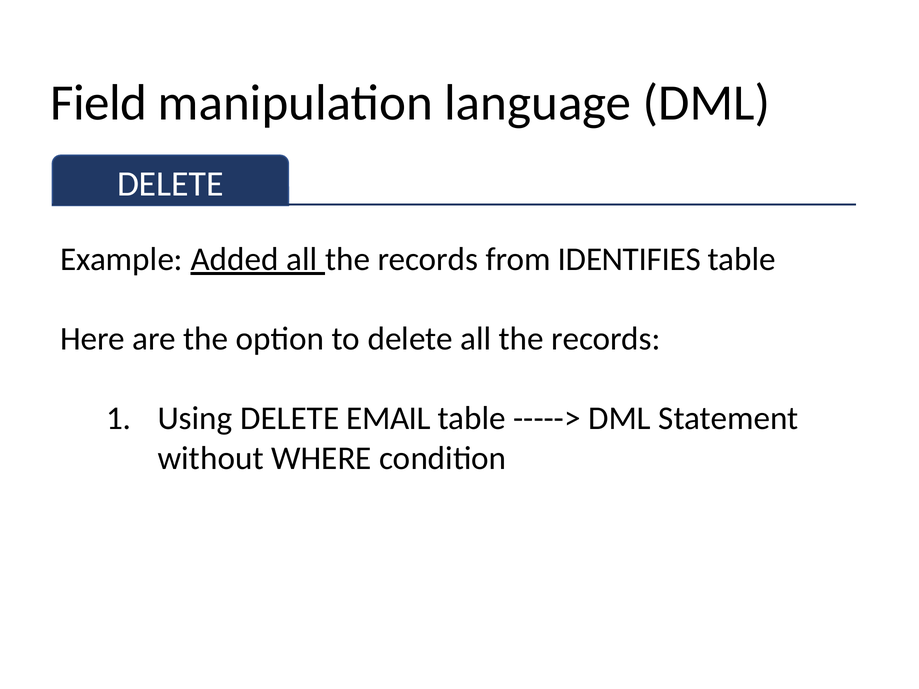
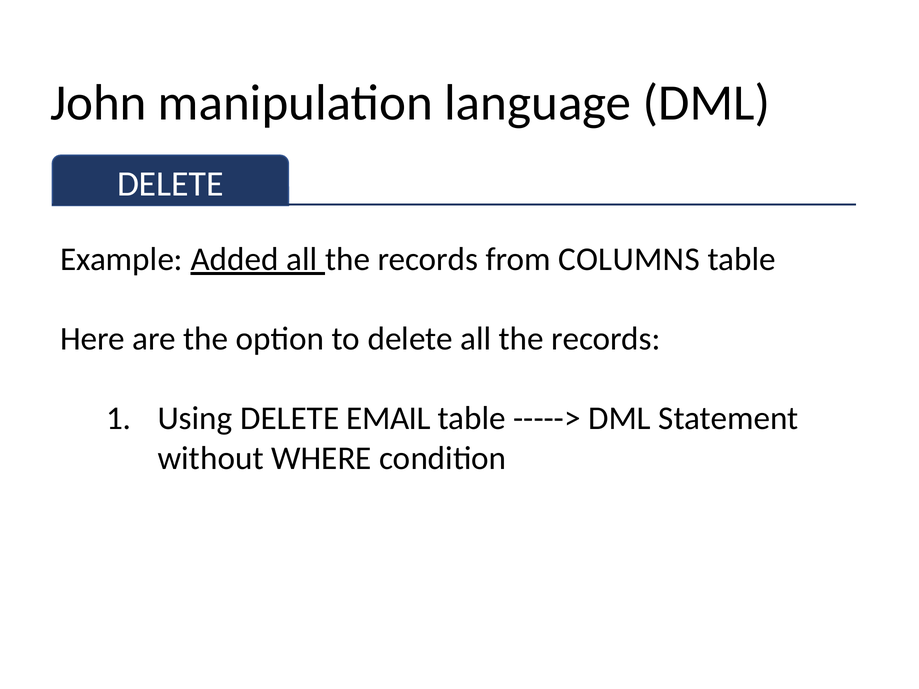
Field: Field -> John
IDENTIFIES: IDENTIFIES -> COLUMNS
